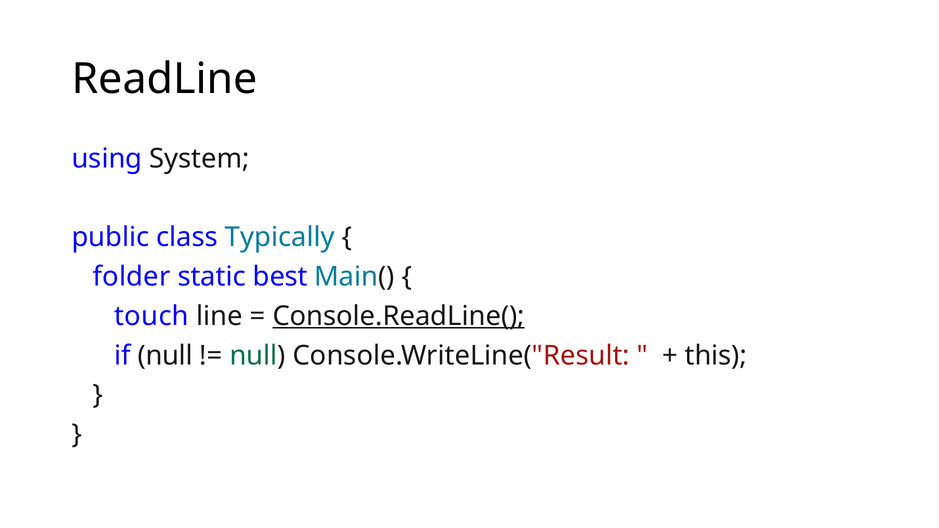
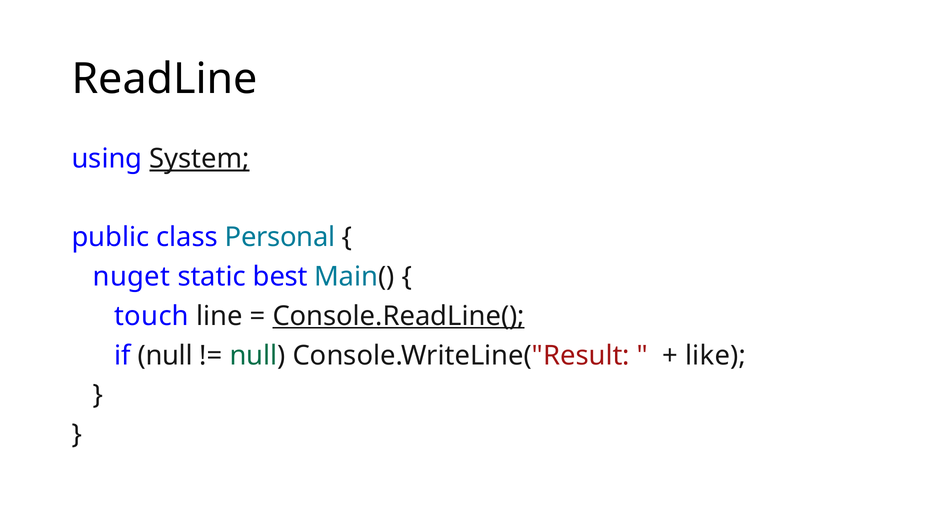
System underline: none -> present
Typically: Typically -> Personal
folder: folder -> nuget
this: this -> like
